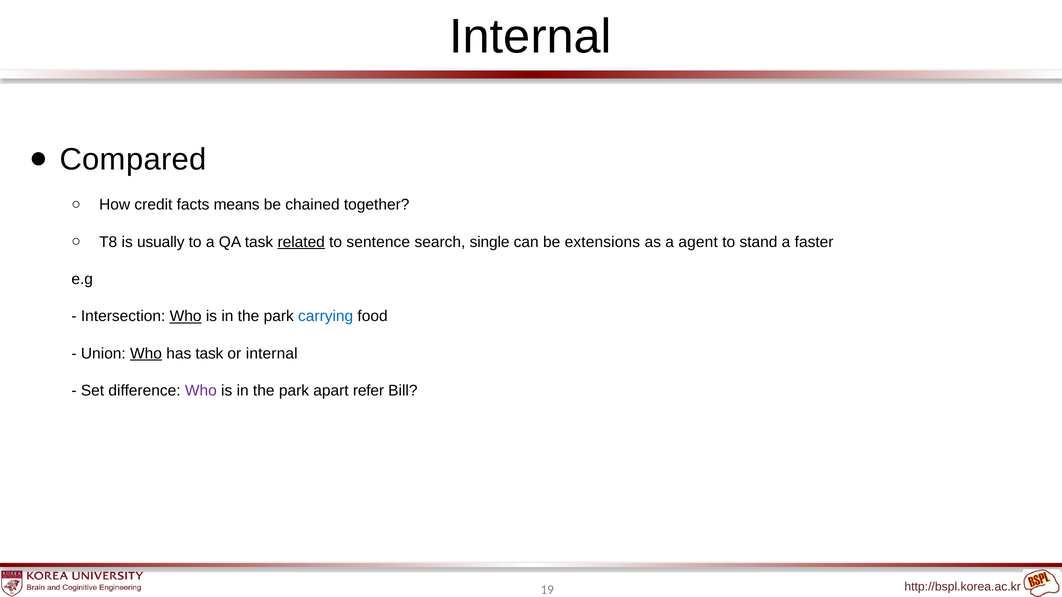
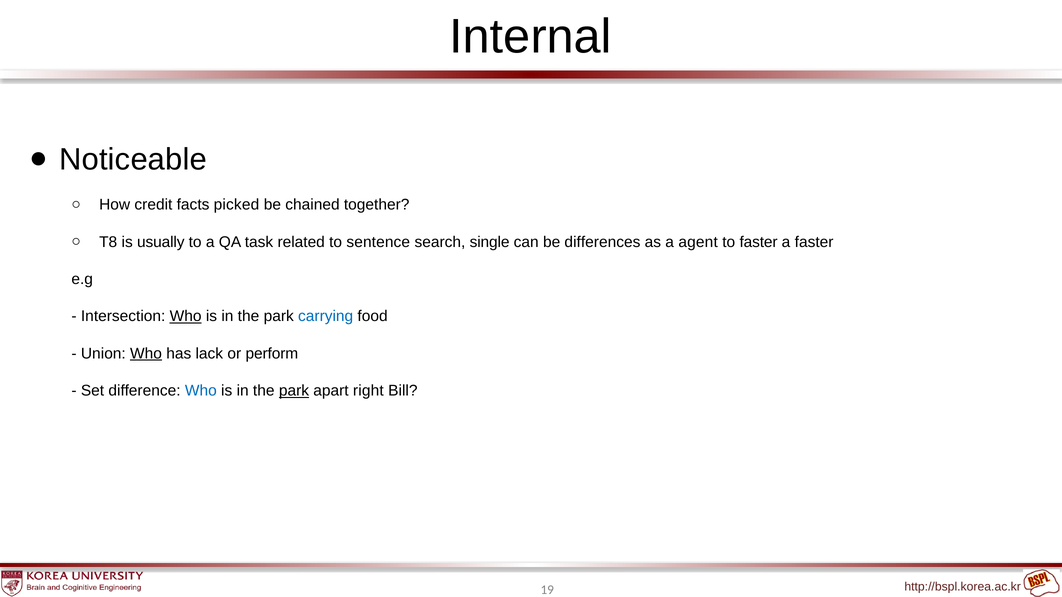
Compared: Compared -> Noticeable
means: means -> picked
related underline: present -> none
extensions: extensions -> differences
to stand: stand -> faster
has task: task -> lack
or internal: internal -> perform
Who at (201, 391) colour: purple -> blue
park at (294, 391) underline: none -> present
refer: refer -> right
